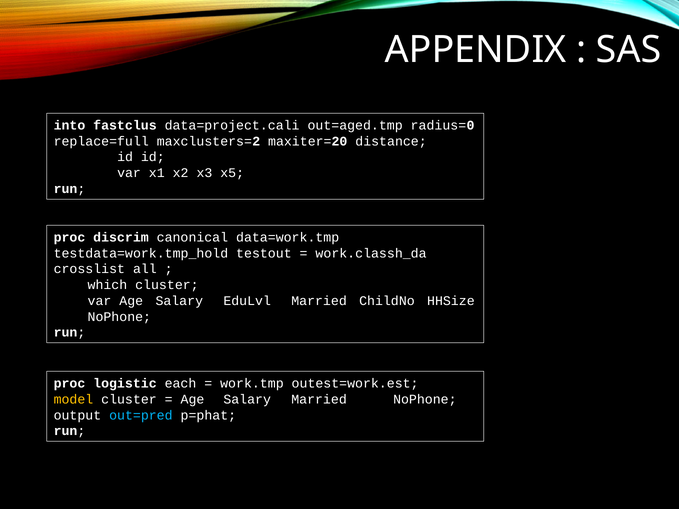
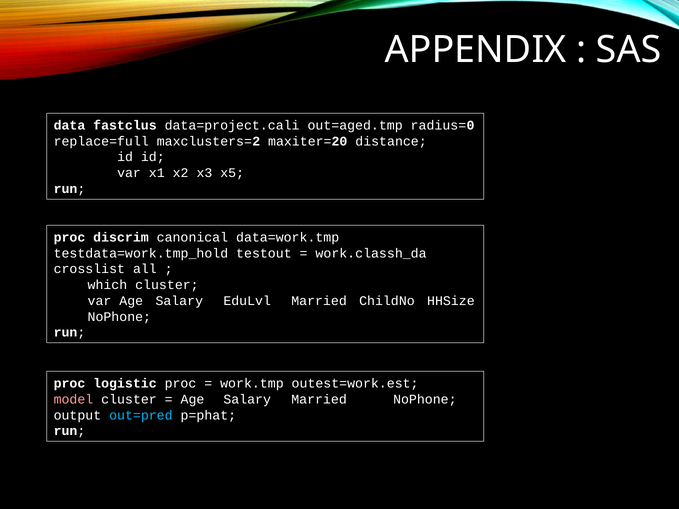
into: into -> data
logistic each: each -> proc
model colour: yellow -> pink
